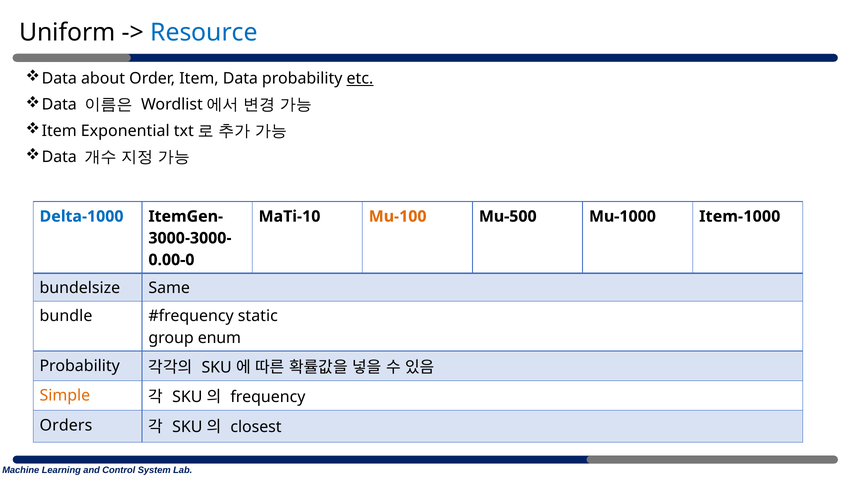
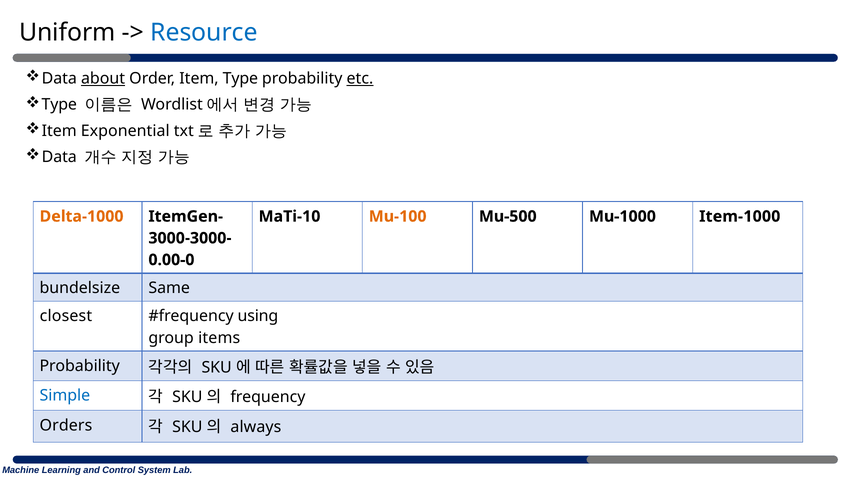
about underline: none -> present
Item Data: Data -> Type
Data at (59, 105): Data -> Type
Delta-1000 colour: blue -> orange
bundle: bundle -> closest
static: static -> using
enum: enum -> items
Simple colour: orange -> blue
closest: closest -> always
